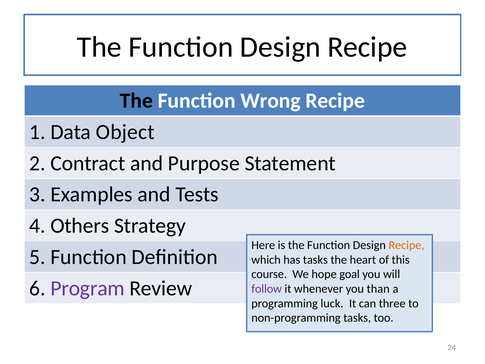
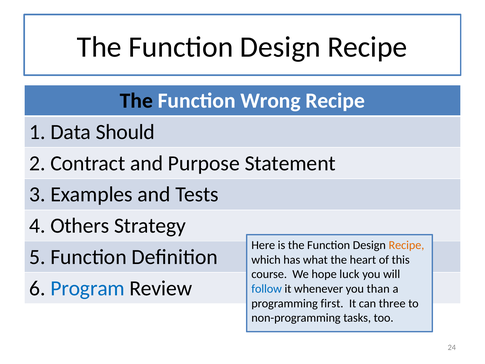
Object: Object -> Should
has tasks: tasks -> what
goal: goal -> luck
Program colour: purple -> blue
follow colour: purple -> blue
luck: luck -> first
